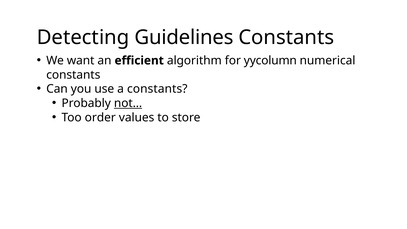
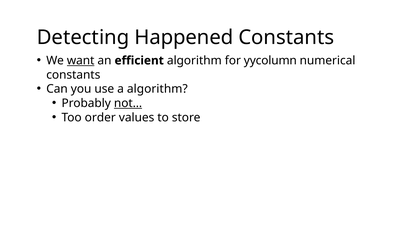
Guidelines: Guidelines -> Happened
want underline: none -> present
a constants: constants -> algorithm
